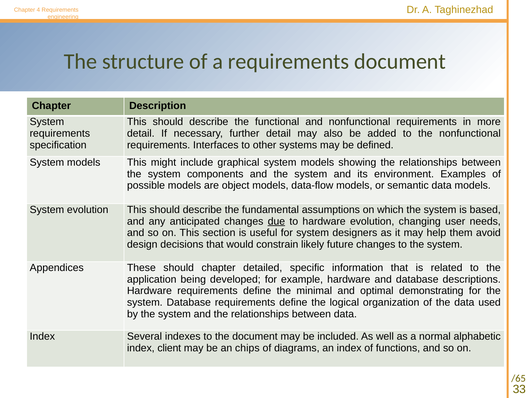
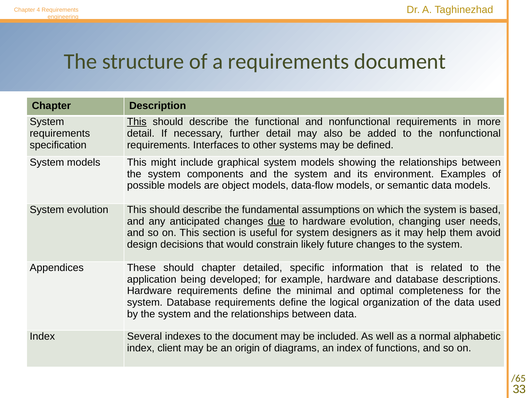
This at (137, 122) underline: none -> present
demonstrating: demonstrating -> completeness
chips: chips -> origin
